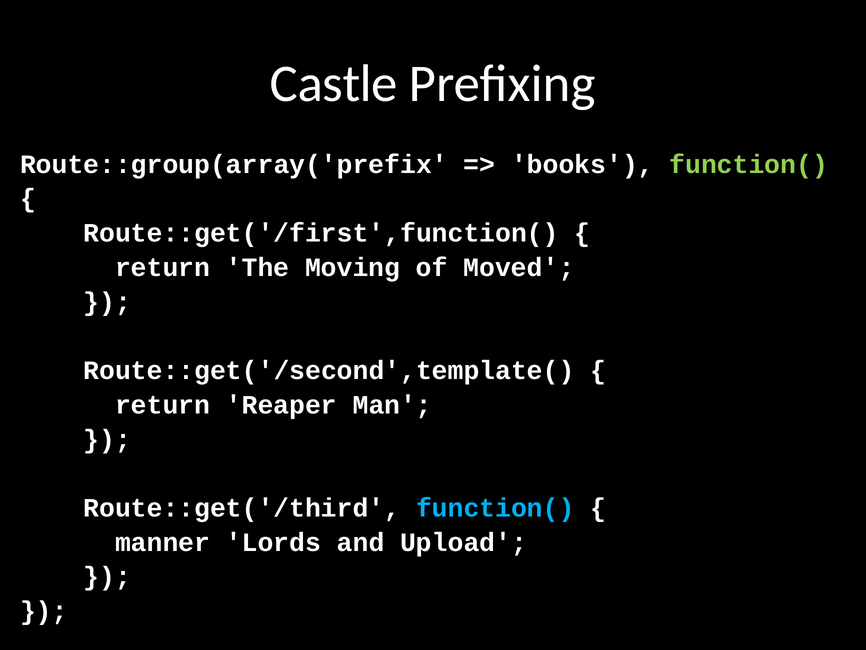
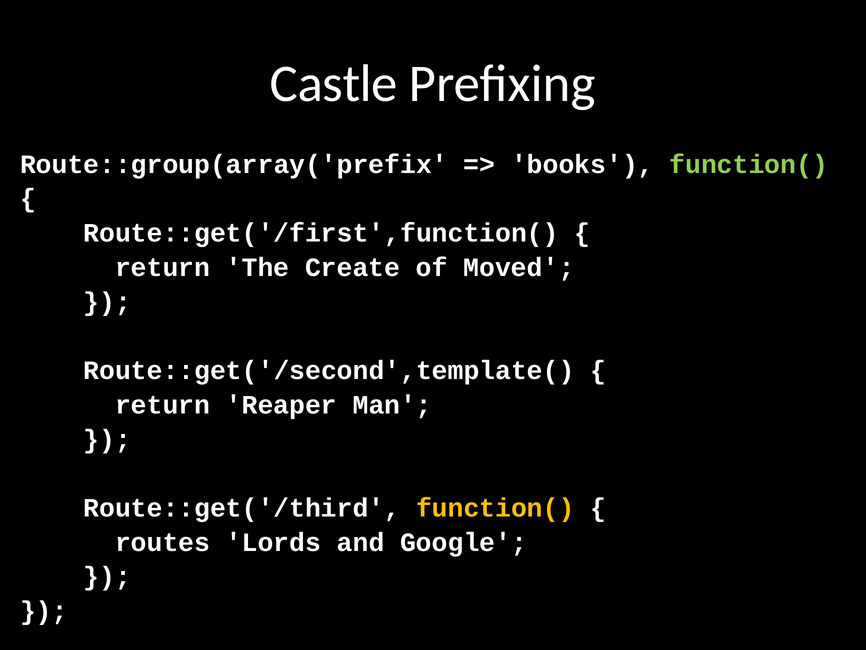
Moving: Moving -> Create
function( at (495, 508) colour: light blue -> yellow
manner: manner -> routes
Upload: Upload -> Google
